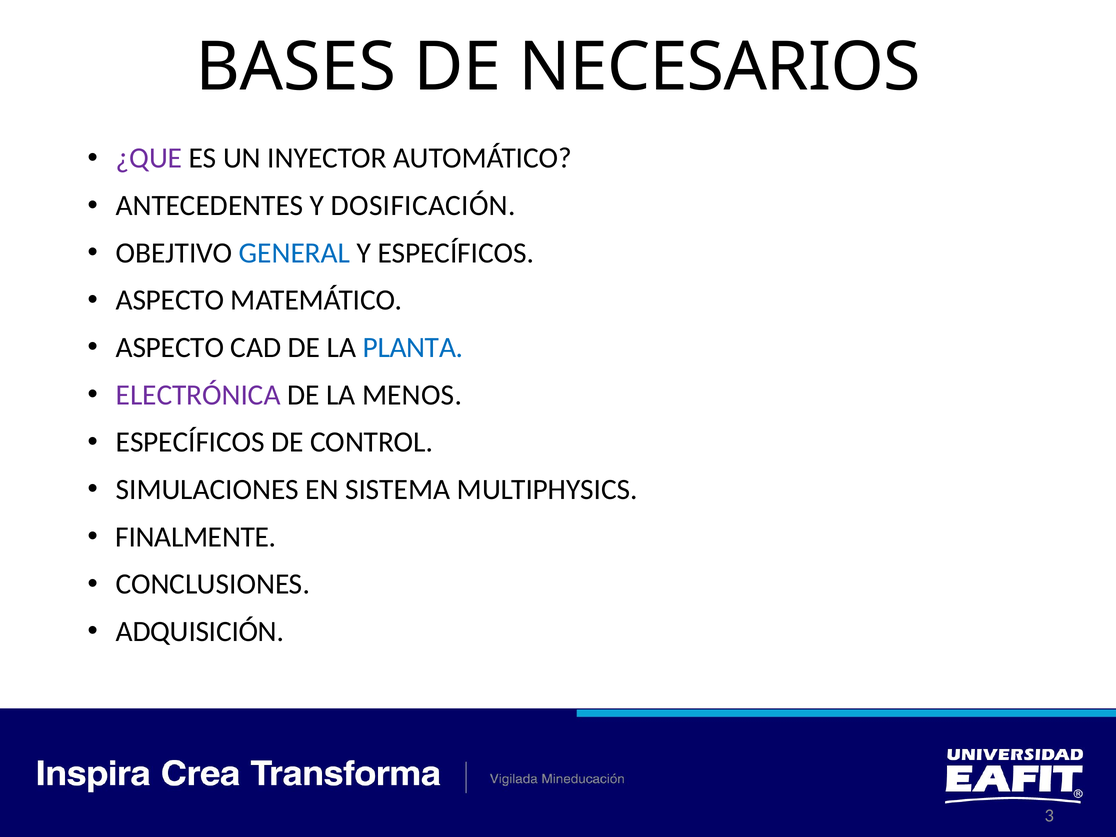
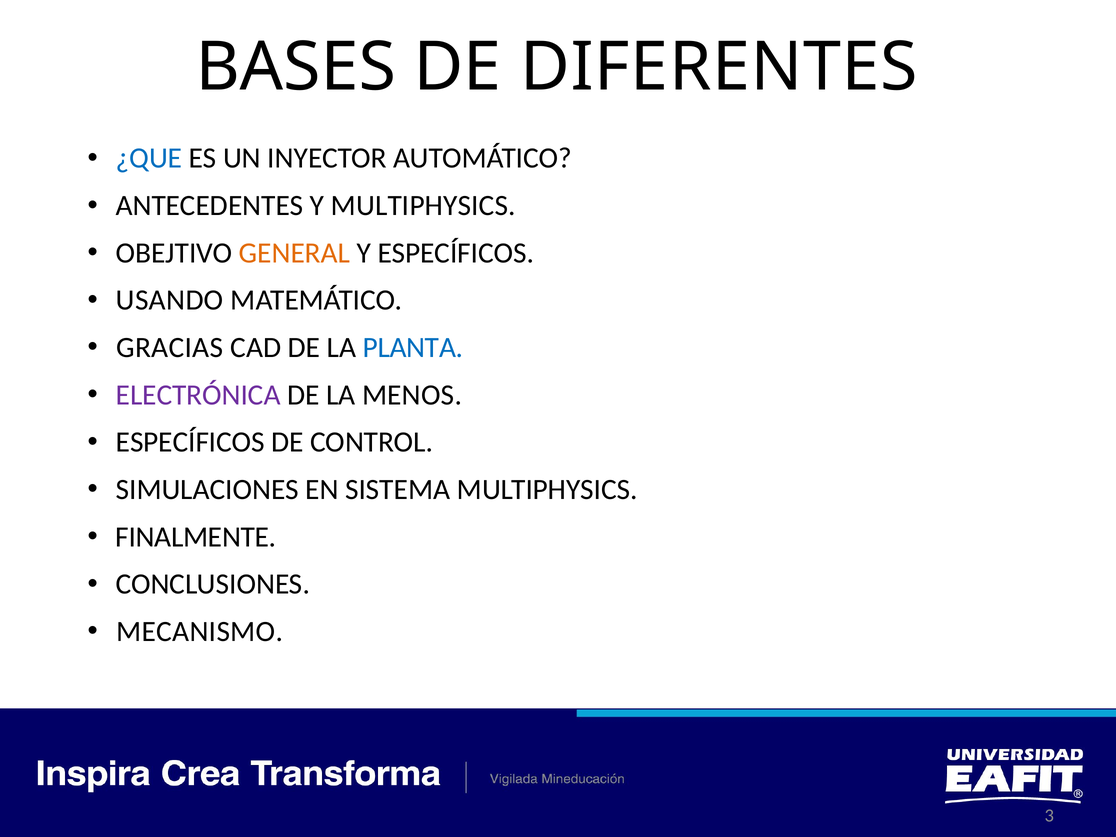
NECESARIOS: NECESARIOS -> DIFERENTES
¿QUE colour: purple -> blue
Y DOSIFICACIÓN: DOSIFICACIÓN -> MULTIPHYSICS
GENERAL colour: blue -> orange
ASPECTO at (170, 300): ASPECTO -> USANDO
ASPECTO at (170, 348): ASPECTO -> GRACIAS
ADQUISICIÓN: ADQUISICIÓN -> MECANISMO
